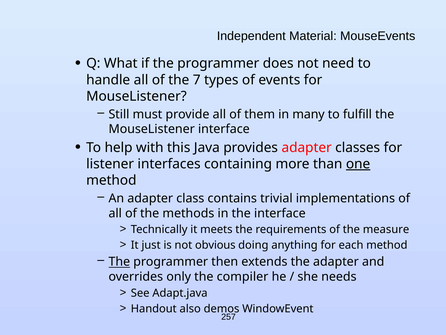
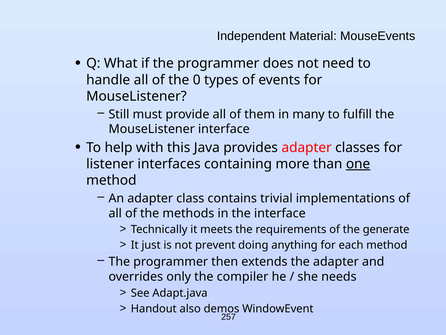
7: 7 -> 0
measure: measure -> generate
obvious: obvious -> prevent
The at (119, 262) underline: present -> none
